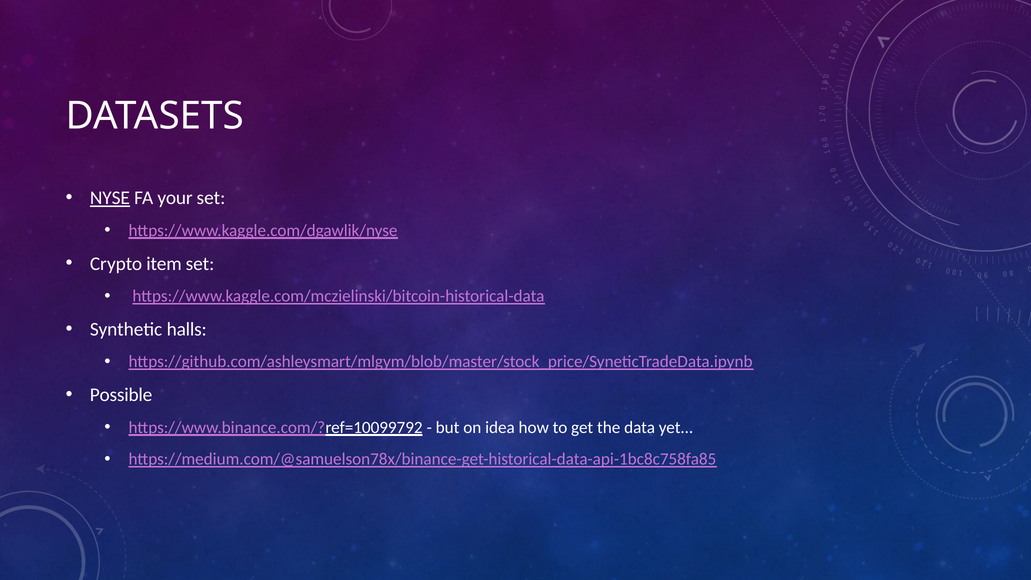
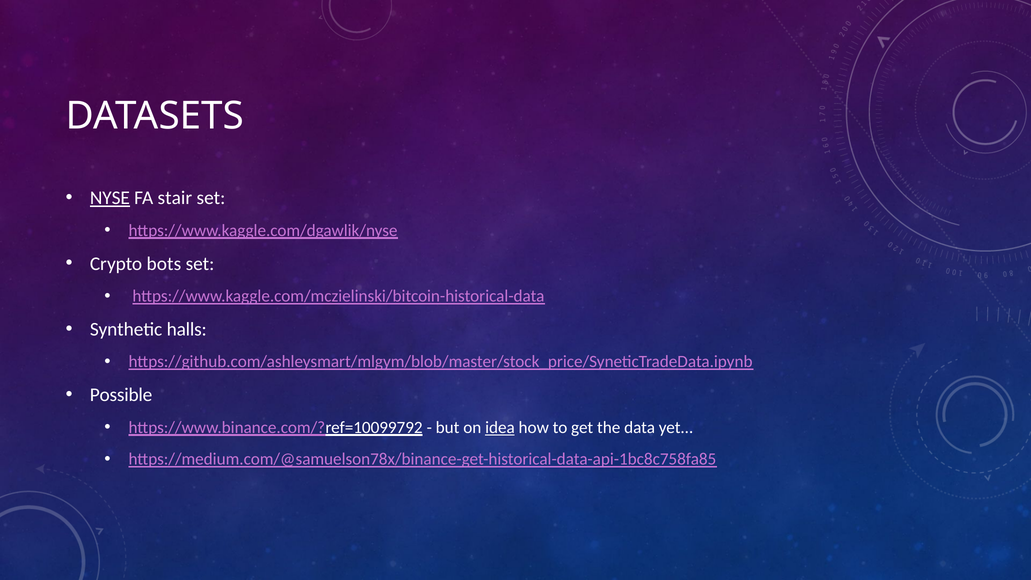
your: your -> stair
item: item -> bots
idea underline: none -> present
